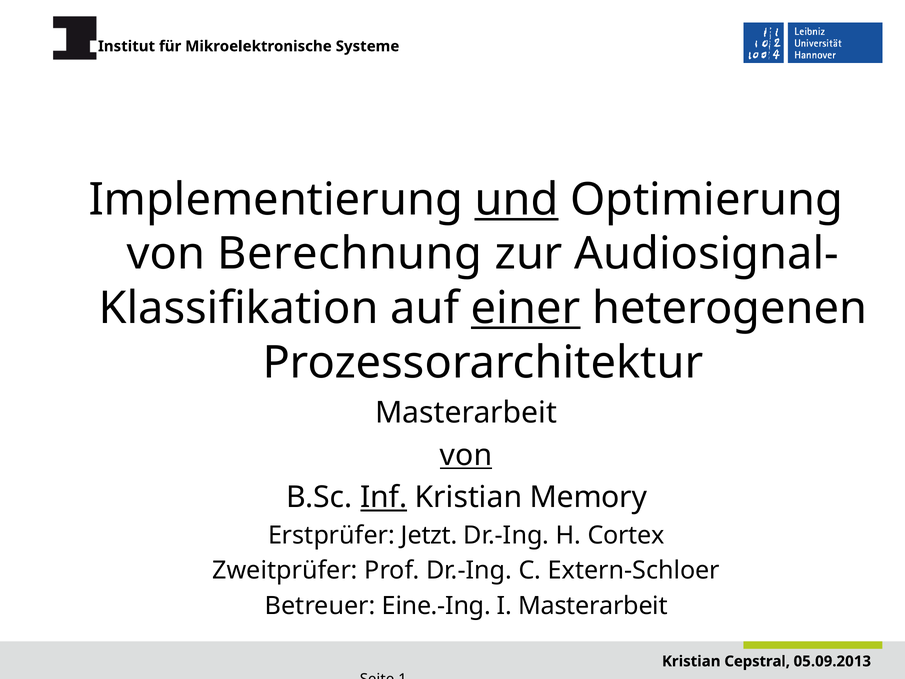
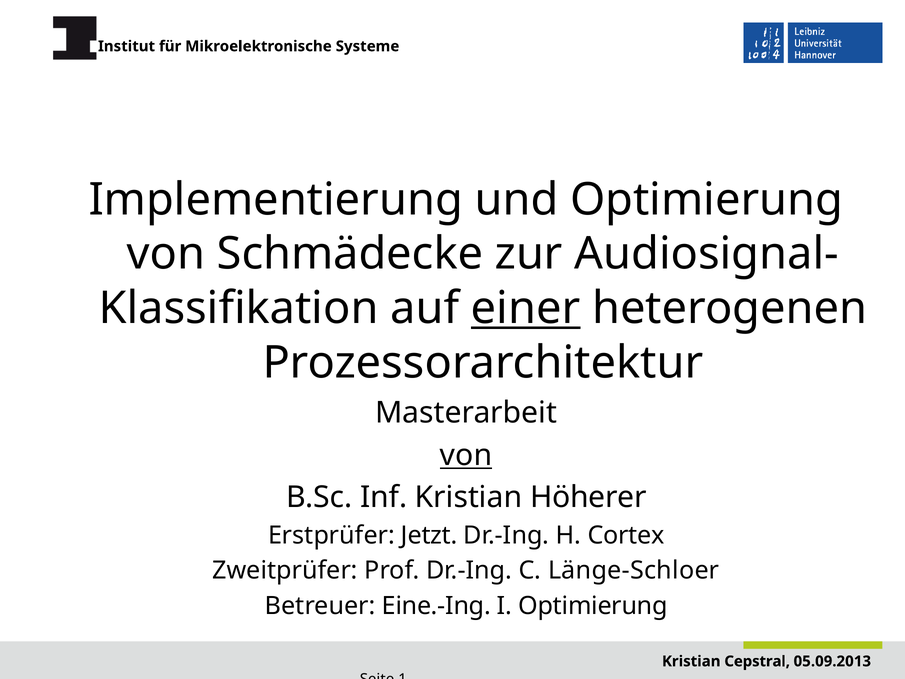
und underline: present -> none
Berechnung: Berechnung -> Schmädecke
Inf underline: present -> none
Memory: Memory -> Höherer
Extern-Schloer: Extern-Schloer -> Länge-Schloer
I Masterarbeit: Masterarbeit -> Optimierung
